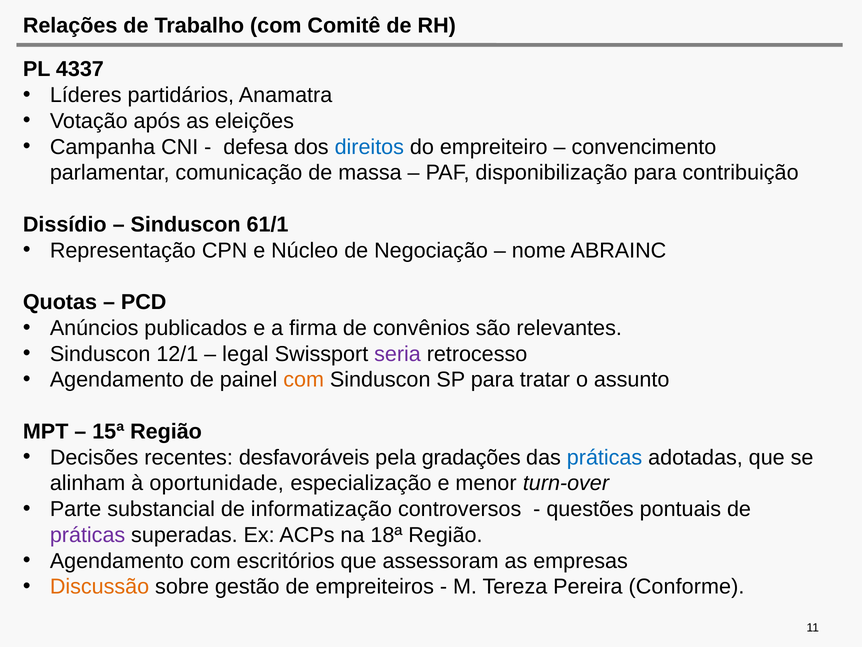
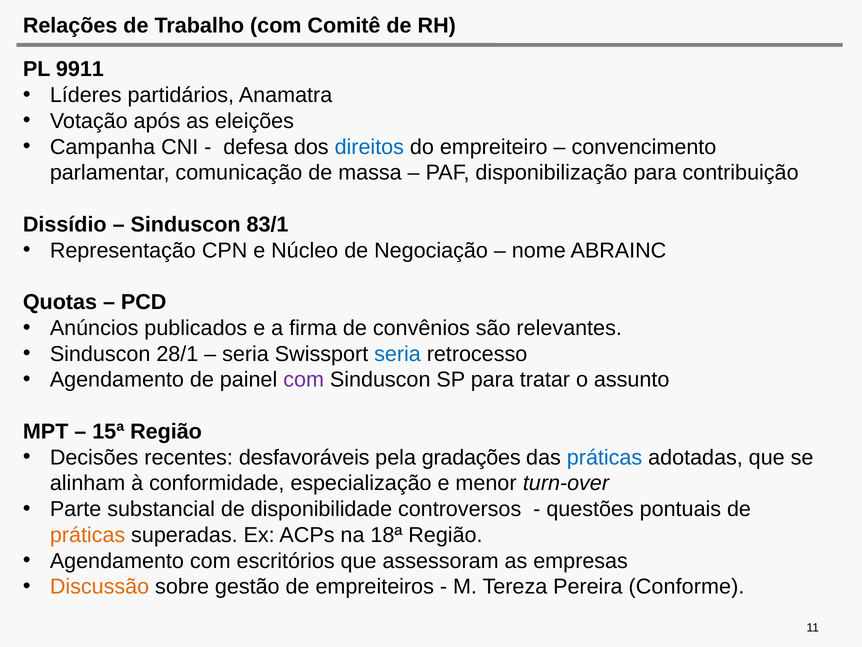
4337: 4337 -> 9911
61/1: 61/1 -> 83/1
12/1: 12/1 -> 28/1
legal at (245, 354): legal -> seria
seria at (397, 354) colour: purple -> blue
com at (304, 380) colour: orange -> purple
oportunidade: oportunidade -> conformidade
informatização: informatização -> disponibilidade
práticas at (88, 535) colour: purple -> orange
